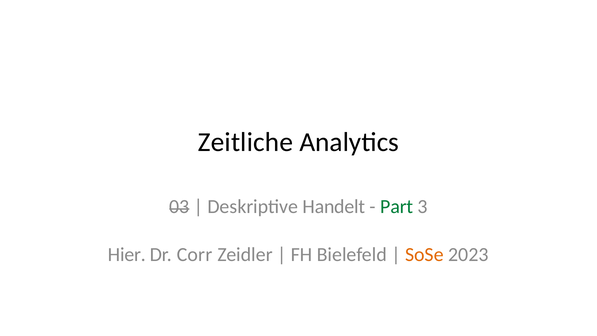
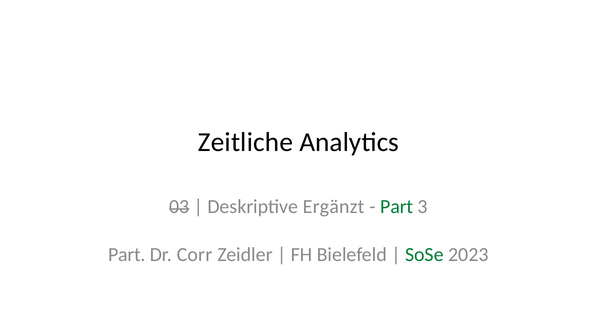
Handelt: Handelt -> Ergänzt
Hier at (127, 254): Hier -> Part
SoSe colour: orange -> green
